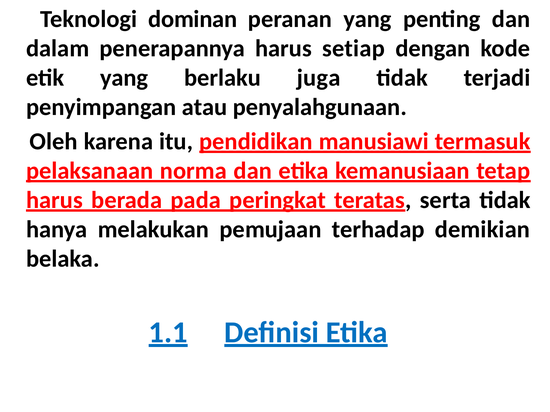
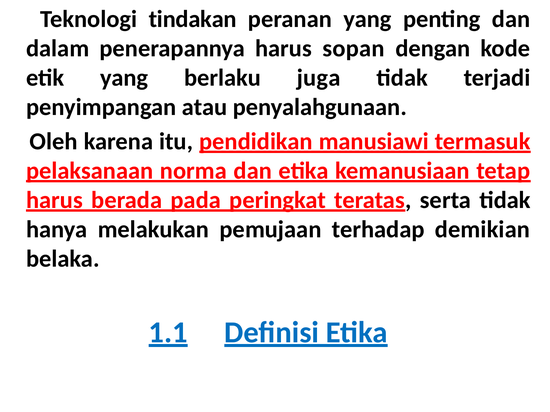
dominan: dominan -> tindakan
setiap: setiap -> sopan
